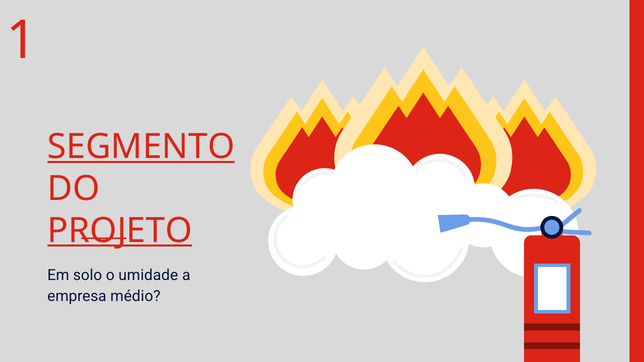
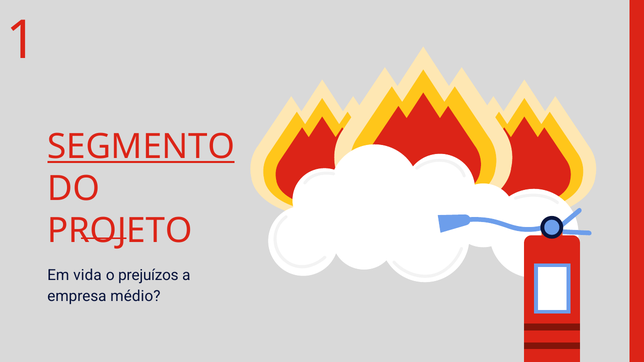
PROJETO underline: present -> none
solo: solo -> vida
umidade: umidade -> prejuízos
